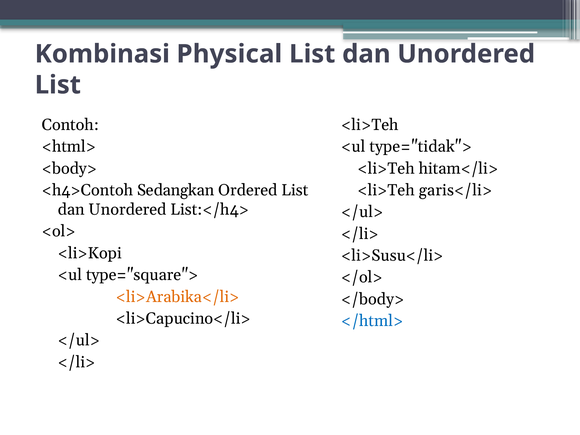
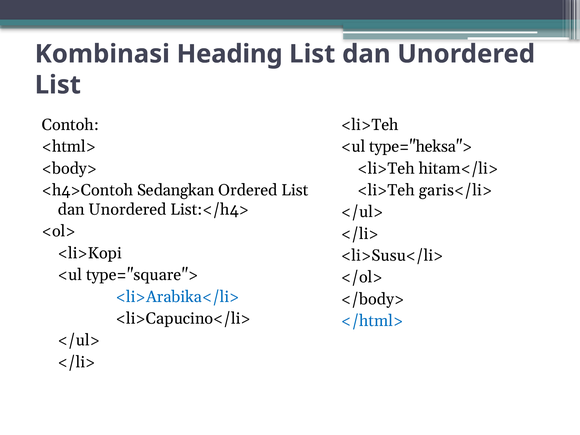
Physical: Physical -> Heading
type="tidak">: type="tidak"> -> type="heksa">
<li>Arabika</li> colour: orange -> blue
